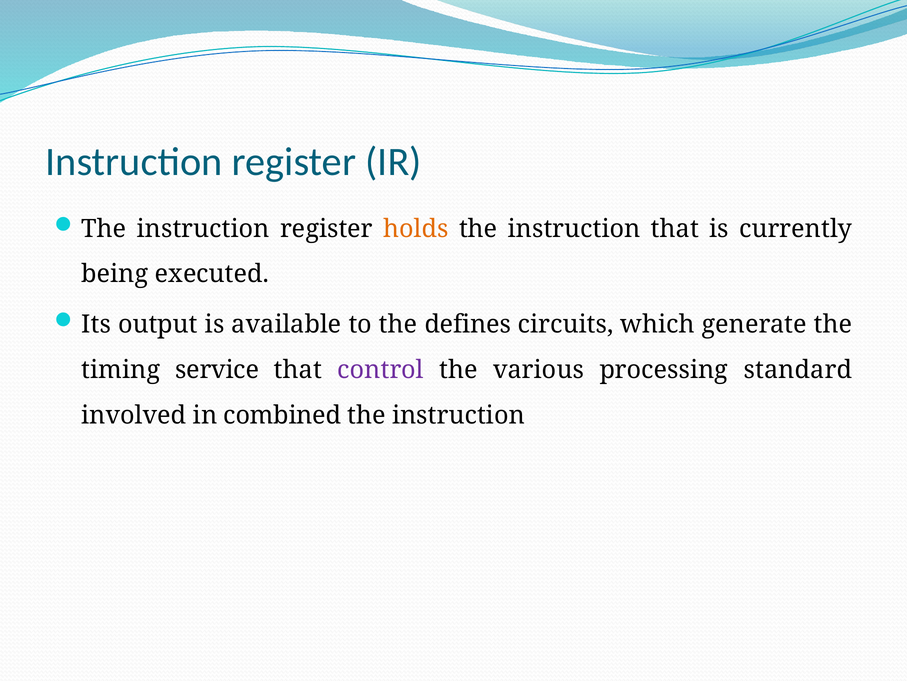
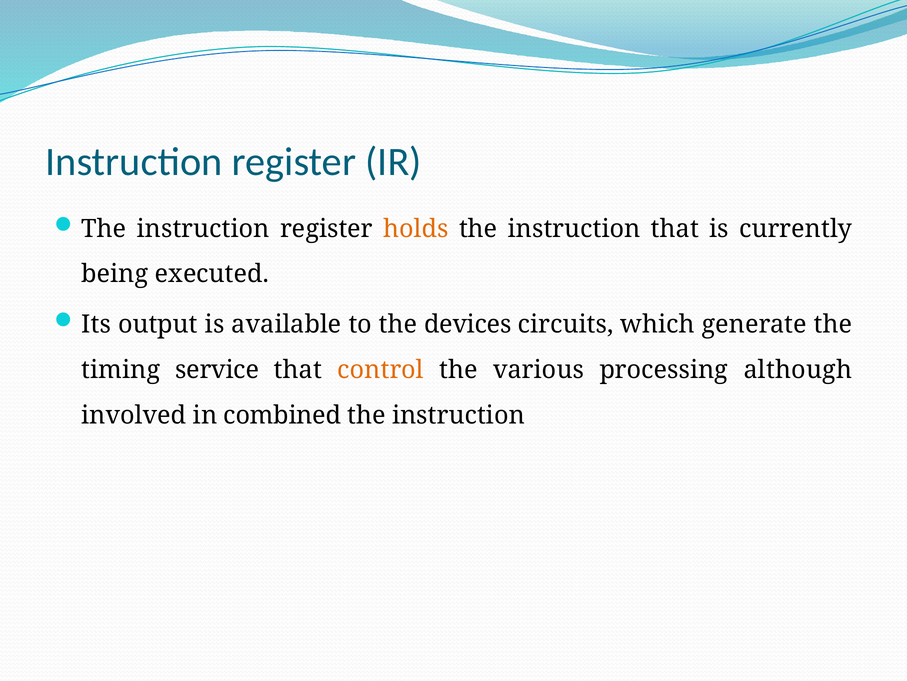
defines: defines -> devices
control colour: purple -> orange
standard: standard -> although
